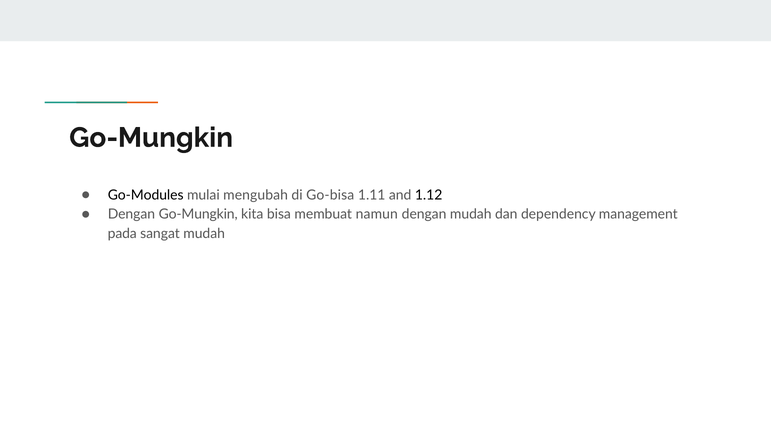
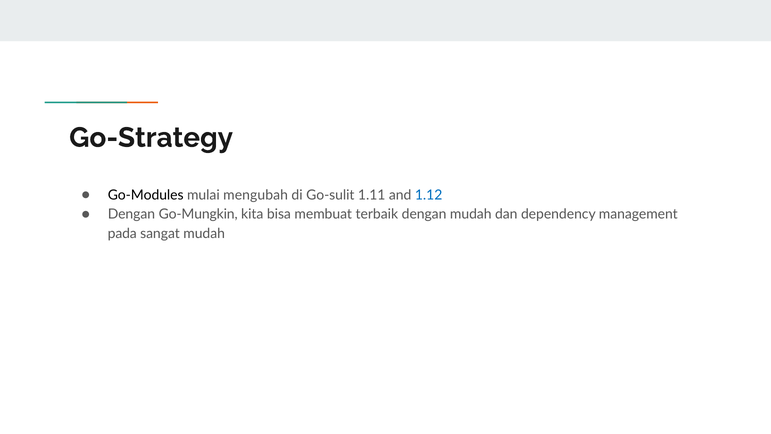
Go-Mungkin at (151, 138): Go-Mungkin -> Go-Strategy
Go-bisa: Go-bisa -> Go-sulit
1.12 colour: black -> blue
namun: namun -> terbaik
